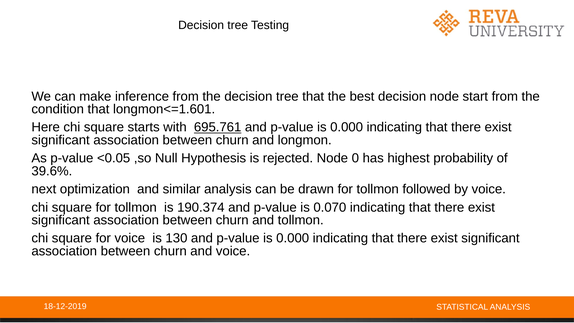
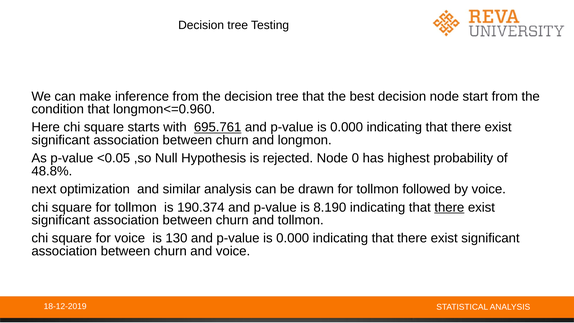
longmon<=1.601: longmon<=1.601 -> longmon<=0.960
39.6%: 39.6% -> 48.8%
0.070: 0.070 -> 8.190
there at (449, 207) underline: none -> present
